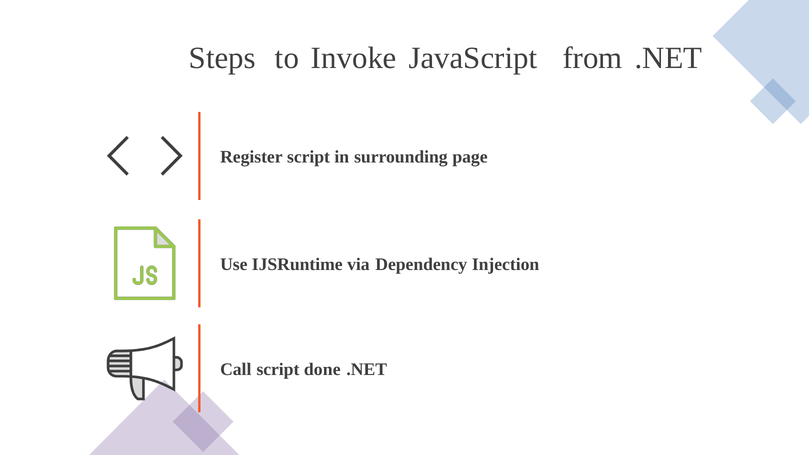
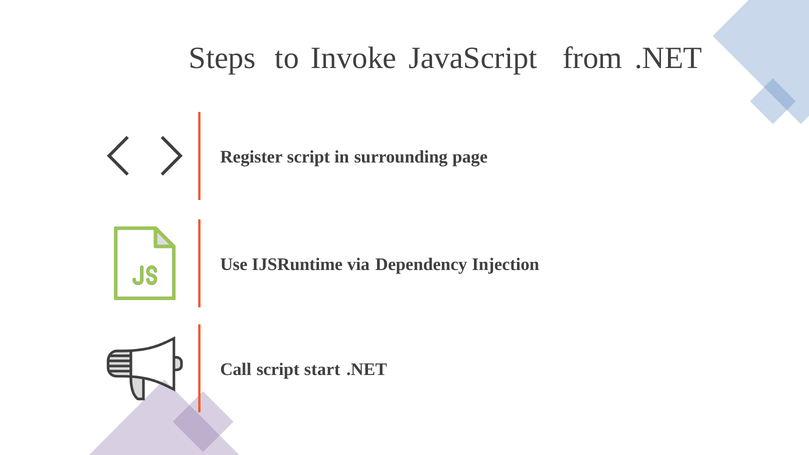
done: done -> start
